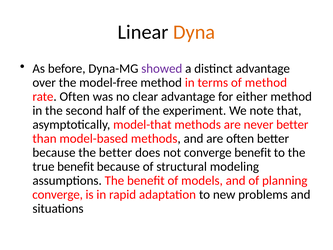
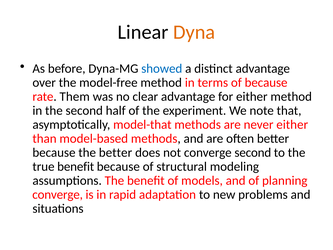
showed colour: purple -> blue
of method: method -> because
rate Often: Often -> Them
never better: better -> either
converge benefit: benefit -> second
